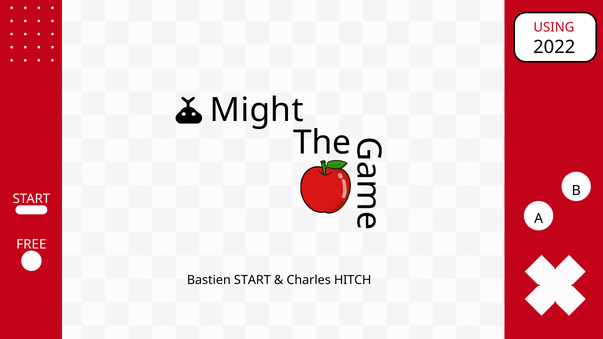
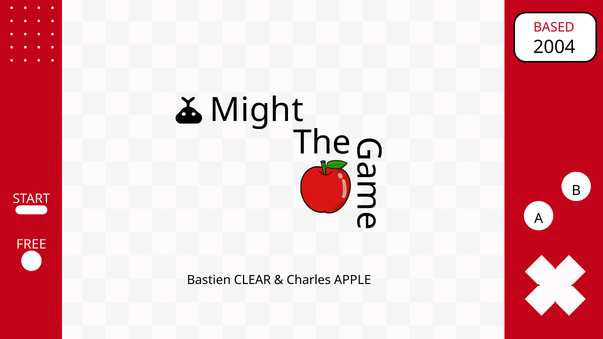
USING: USING -> BASED
2022: 2022 -> 2004
Bastien START: START -> CLEAR
HITCH: HITCH -> APPLE
